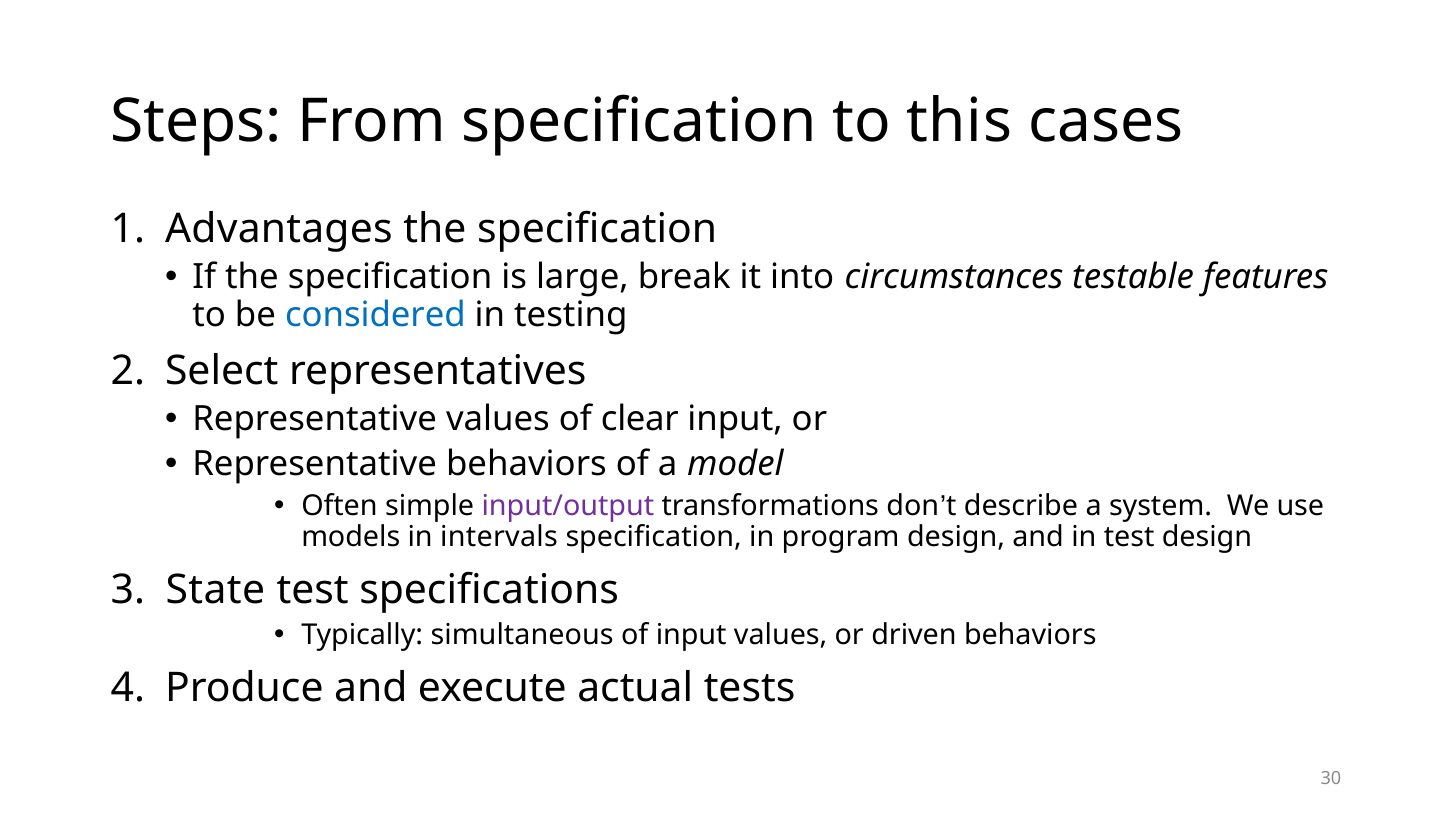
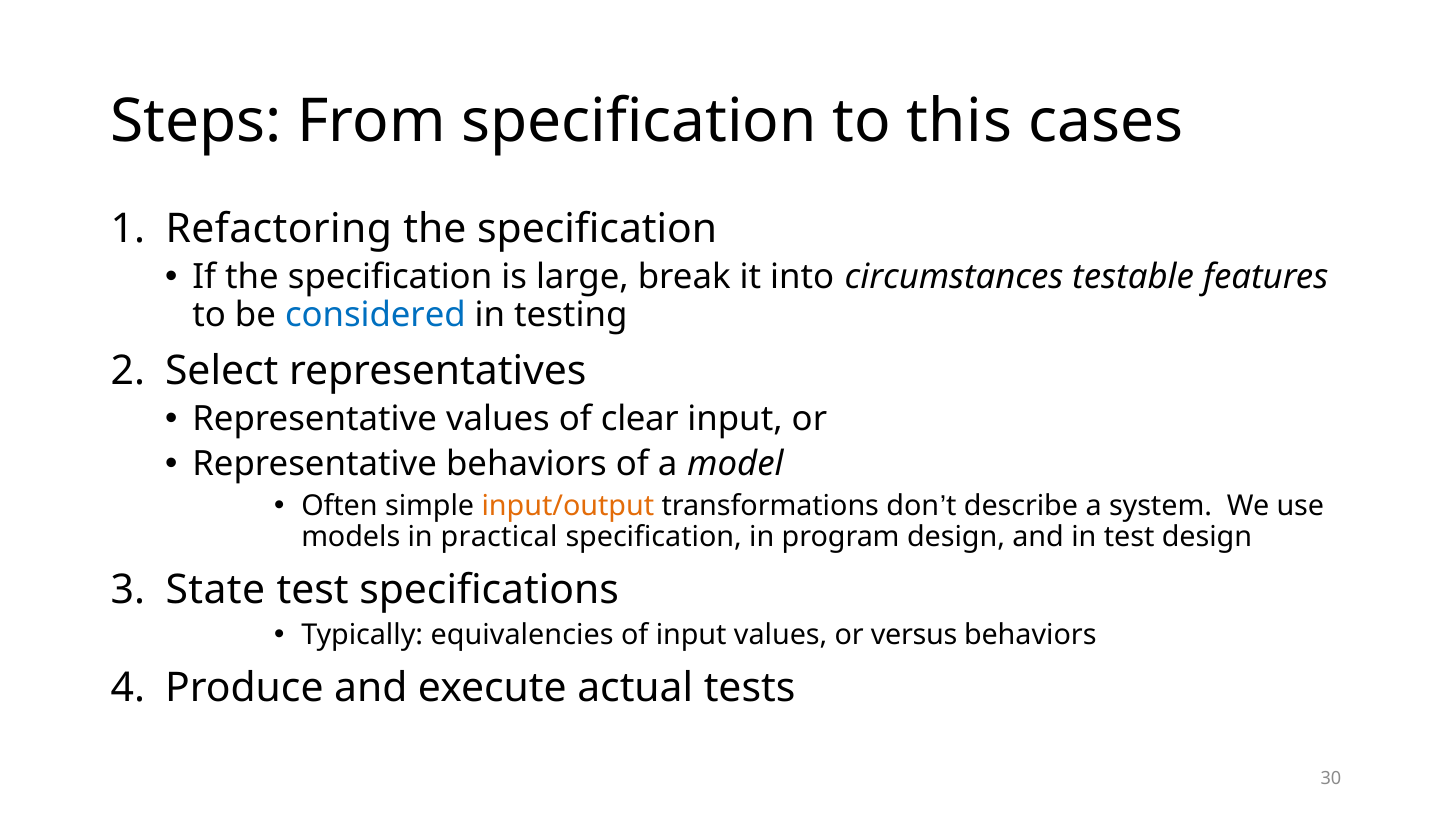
Advantages: Advantages -> Refactoring
input/output colour: purple -> orange
intervals: intervals -> practical
simultaneous: simultaneous -> equivalencies
driven: driven -> versus
